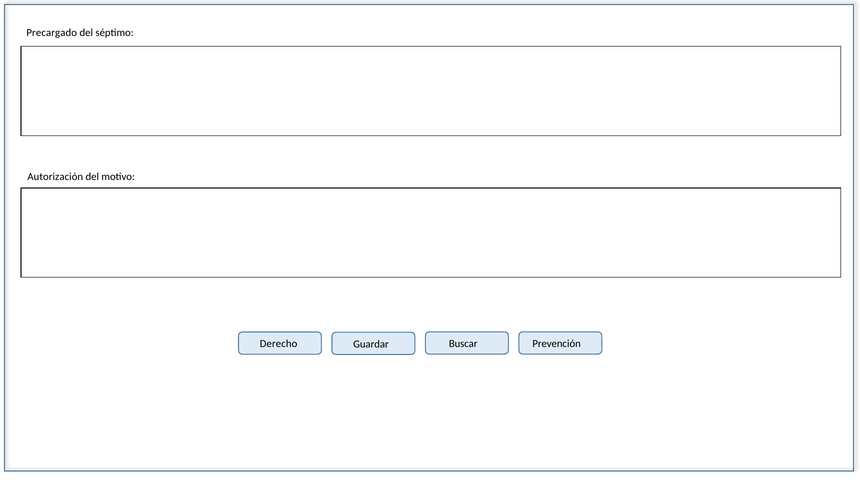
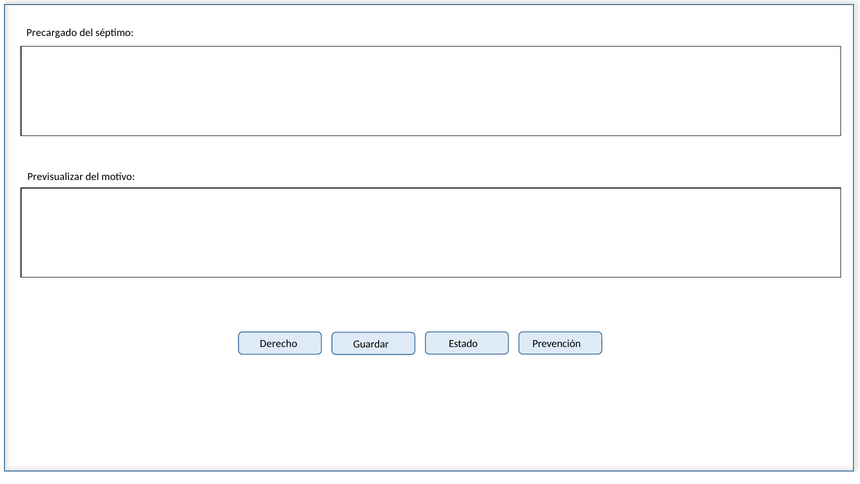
Autorización: Autorización -> Previsualizar
Buscar: Buscar -> Estado
